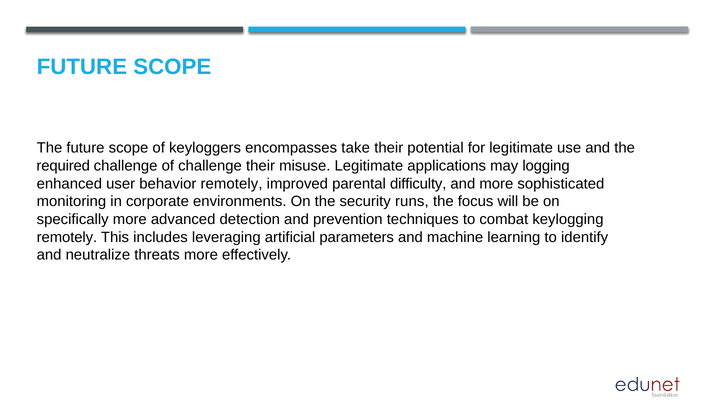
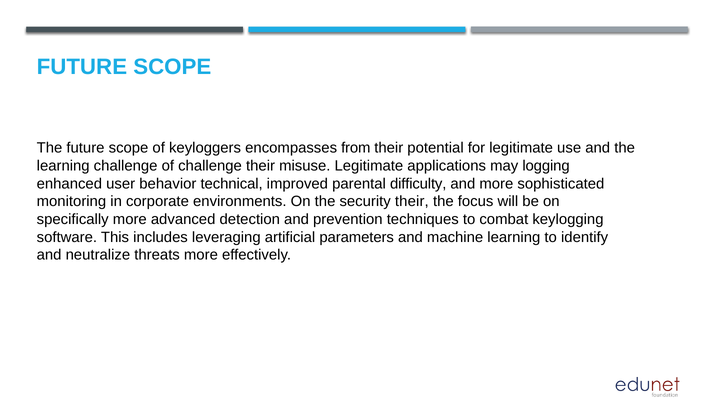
take: take -> from
required at (63, 166): required -> learning
behavior remotely: remotely -> technical
security runs: runs -> their
remotely at (67, 238): remotely -> software
